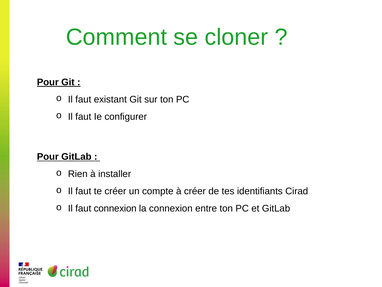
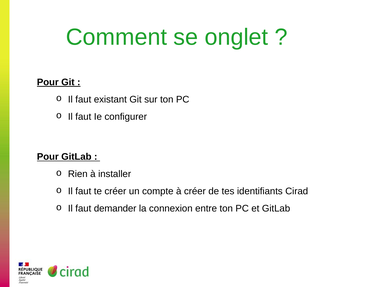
cloner: cloner -> onglet
faut connexion: connexion -> demander
